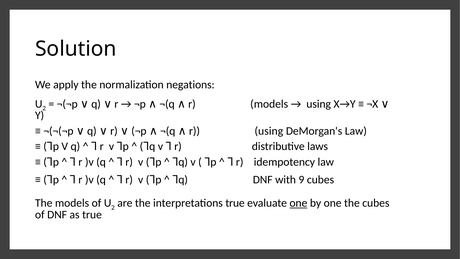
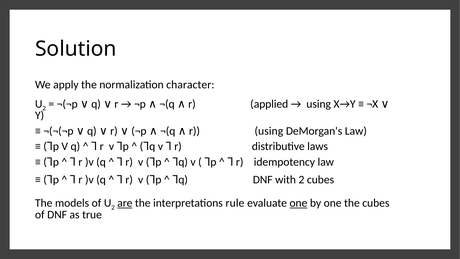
negations: negations -> character
models at (271, 104): models -> applied
with 9: 9 -> 2
are underline: none -> present
interpretations true: true -> rule
